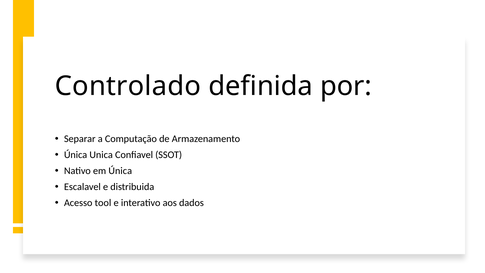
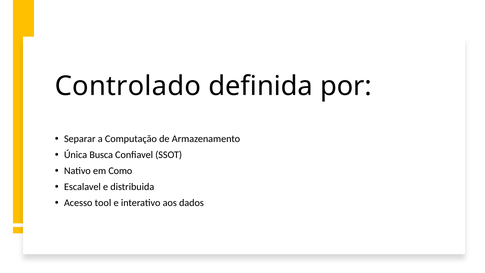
Unica: Unica -> Busca
em Única: Única -> Como
